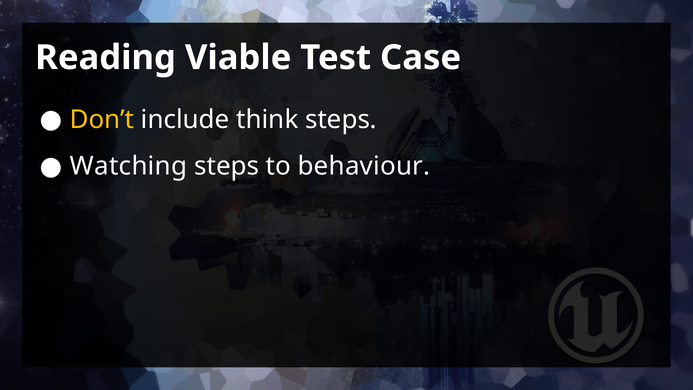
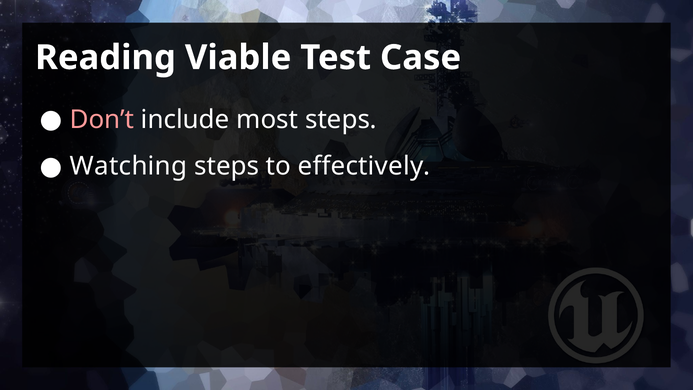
Don’t colour: yellow -> pink
think: think -> most
behaviour: behaviour -> effectively
